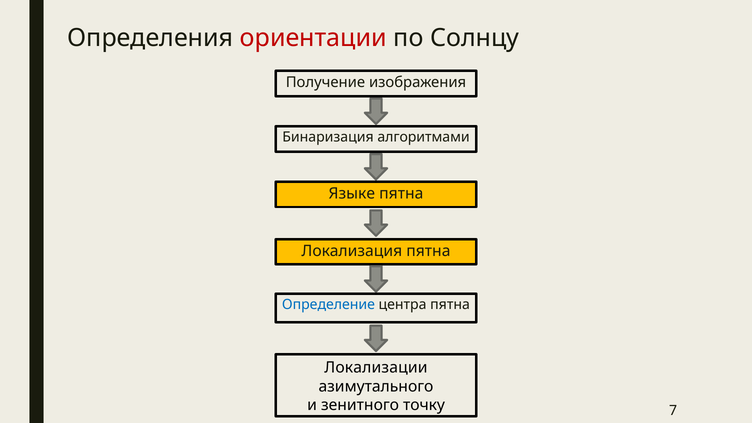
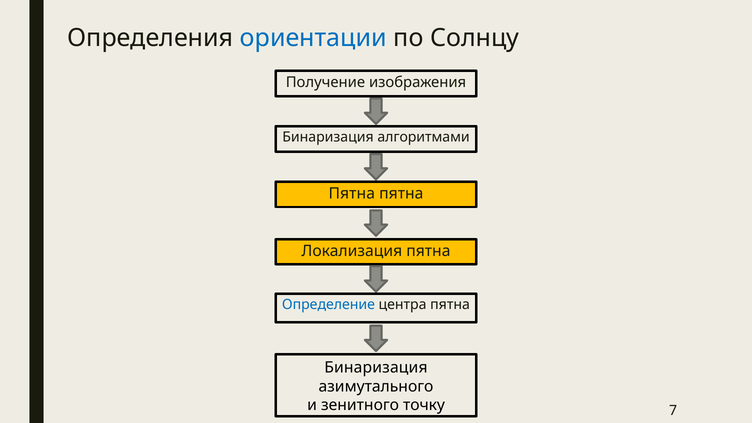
ориентации colour: red -> blue
Языке at (352, 193): Языке -> Пятна
Локализации at (376, 368): Локализации -> Бинаризация
